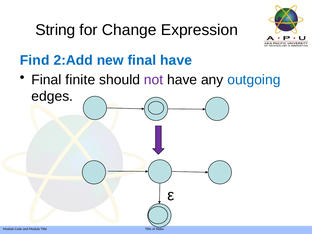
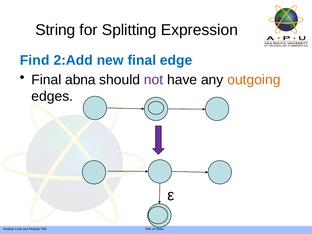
Change: Change -> Splitting
final have: have -> edge
finite: finite -> abna
outgoing colour: blue -> orange
